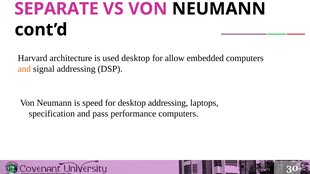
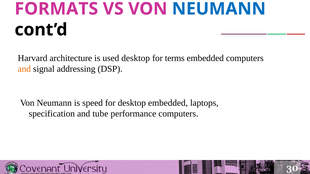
SEPARATE: SEPARATE -> FORMATS
NEUMANN at (219, 9) colour: black -> blue
allow: allow -> terms
desktop addressing: addressing -> embedded
pass: pass -> tube
